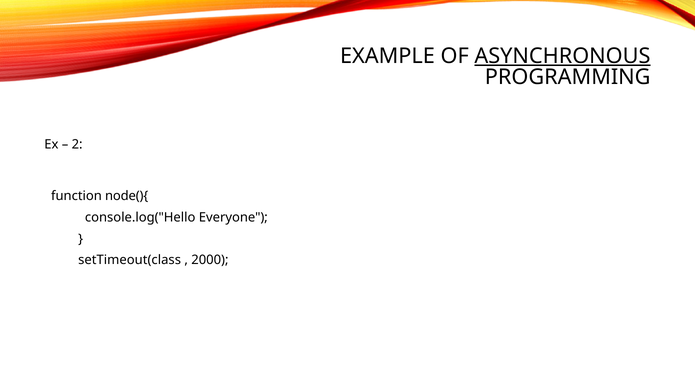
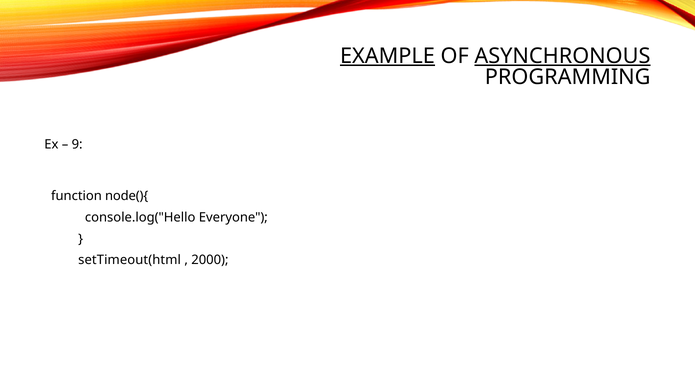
EXAMPLE underline: none -> present
2: 2 -> 9
setTimeout(class: setTimeout(class -> setTimeout(html
